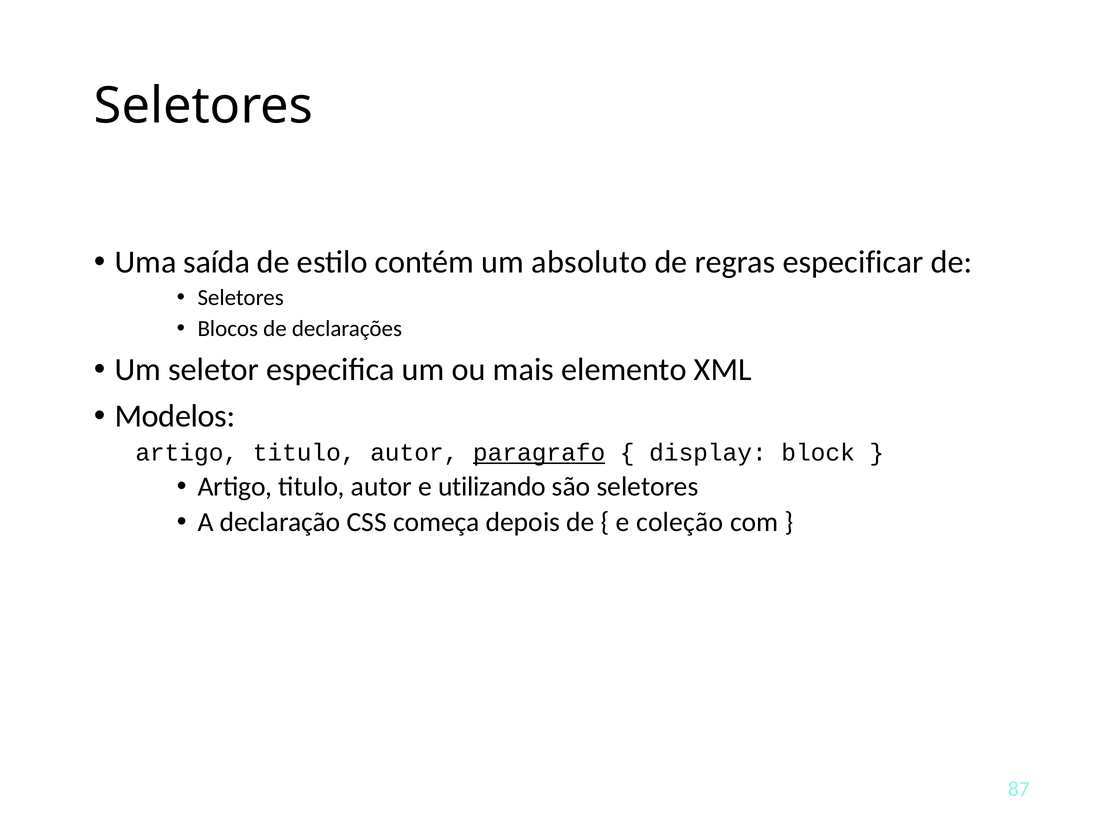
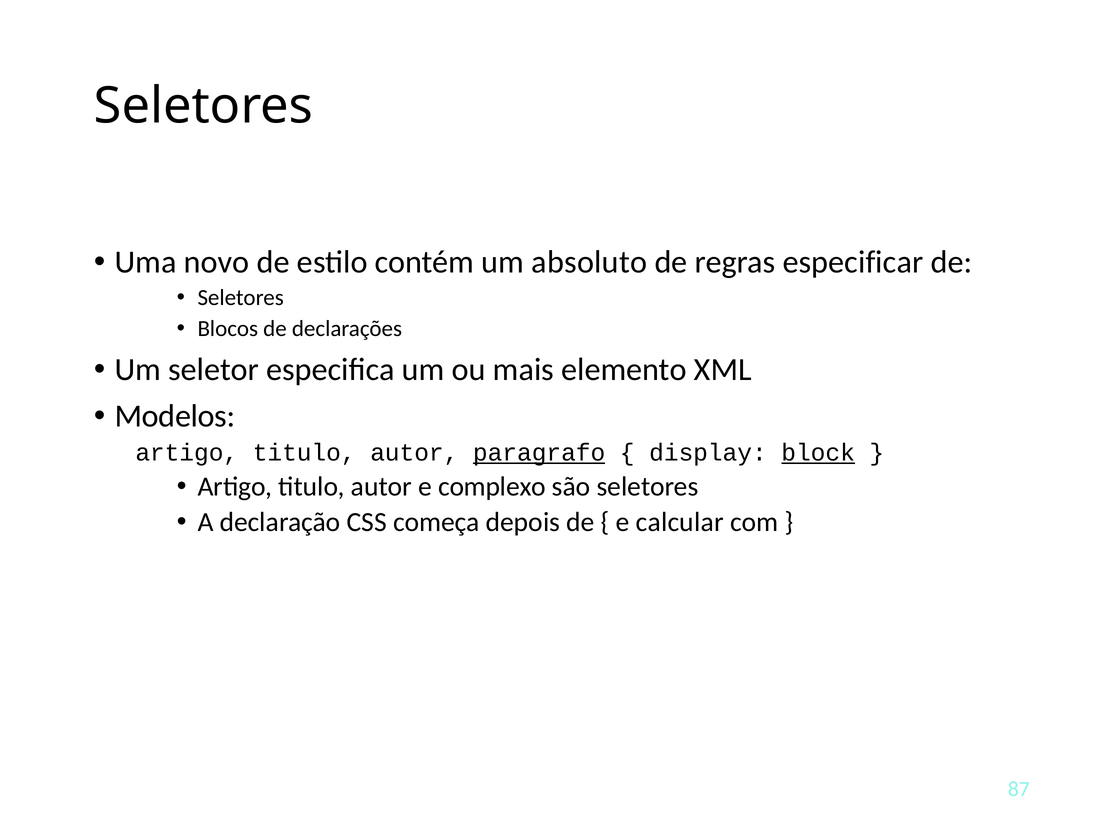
saída: saída -> novo
block underline: none -> present
utilizando: utilizando -> complexo
coleção: coleção -> calcular
